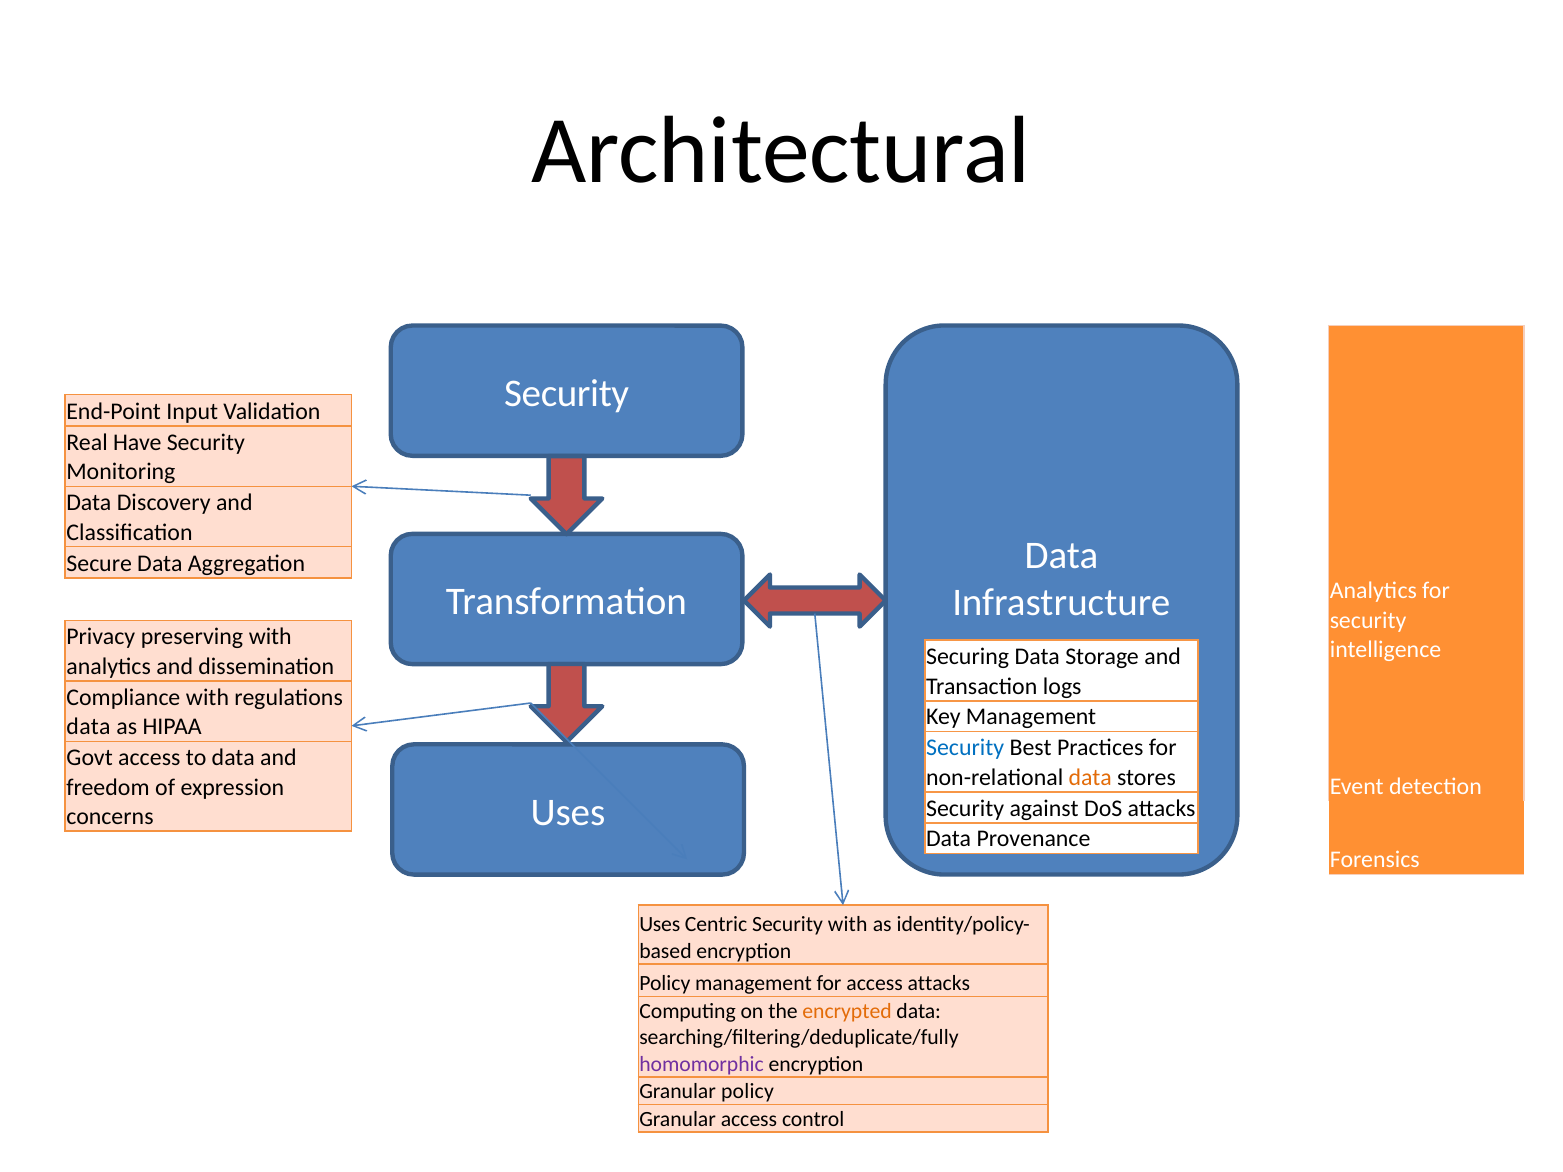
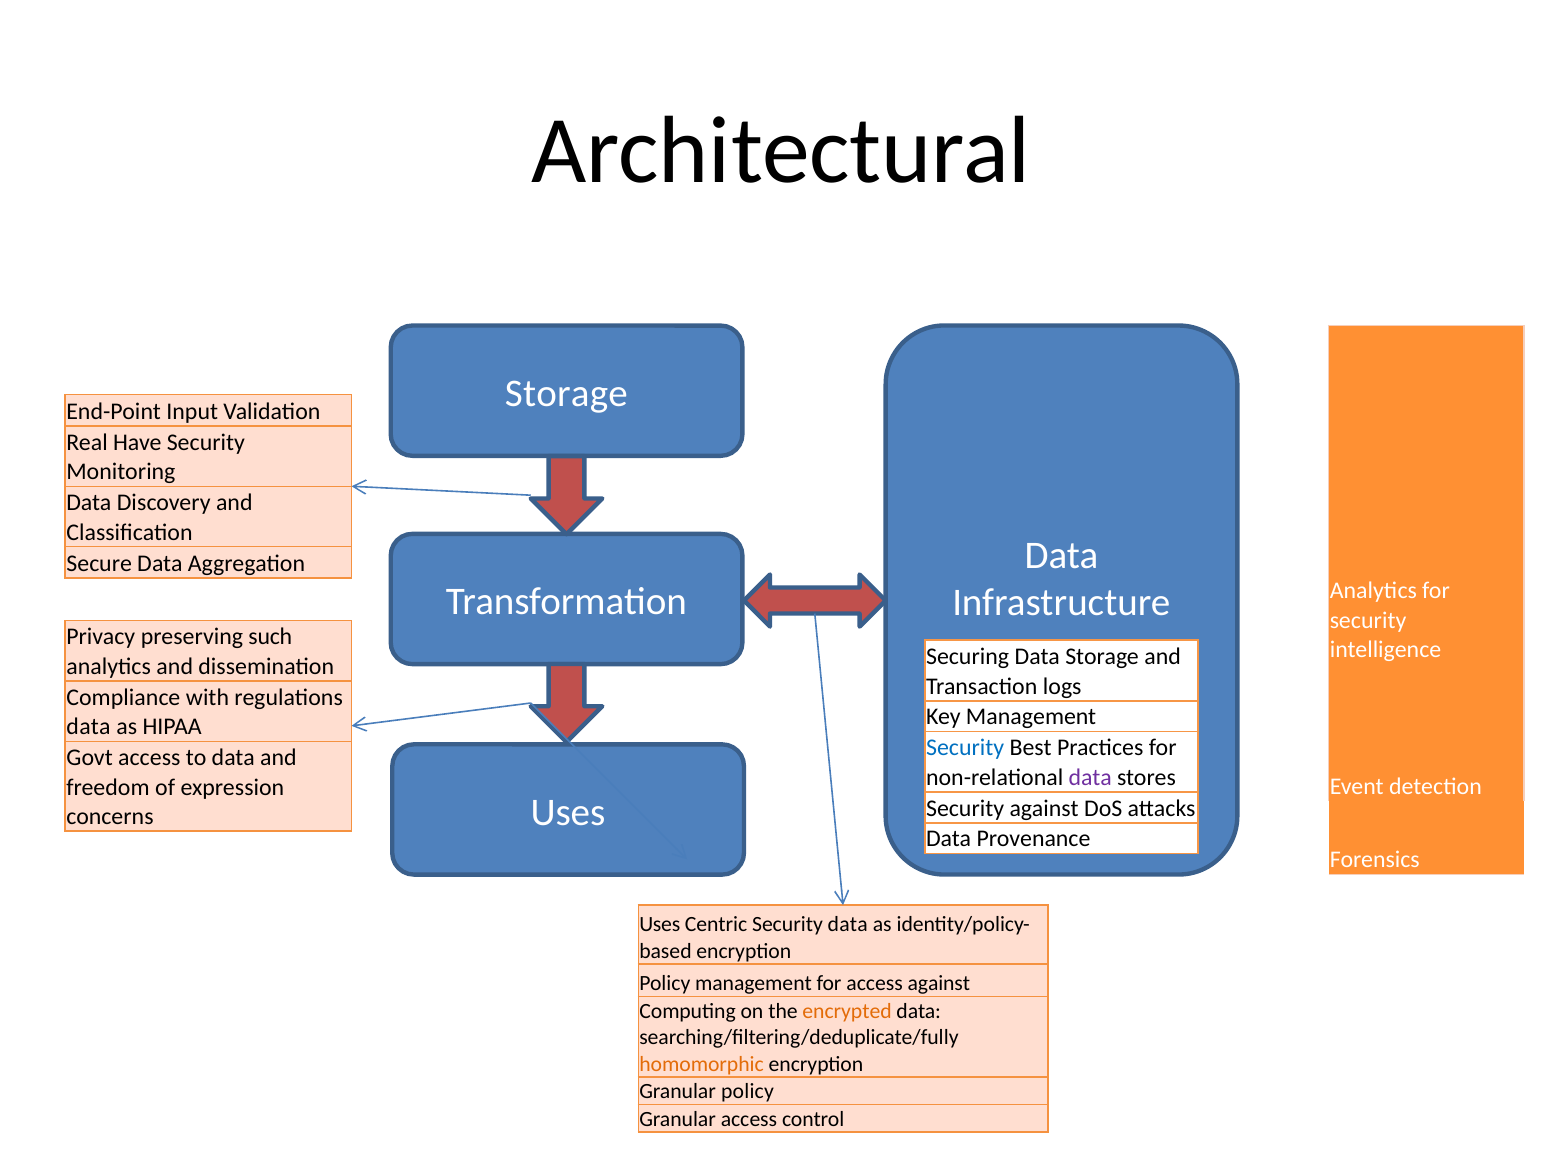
Security at (567, 393): Security -> Storage
preserving with: with -> such
data at (1090, 778) colour: orange -> purple
Security with: with -> data
access attacks: attacks -> against
homomorphic colour: purple -> orange
